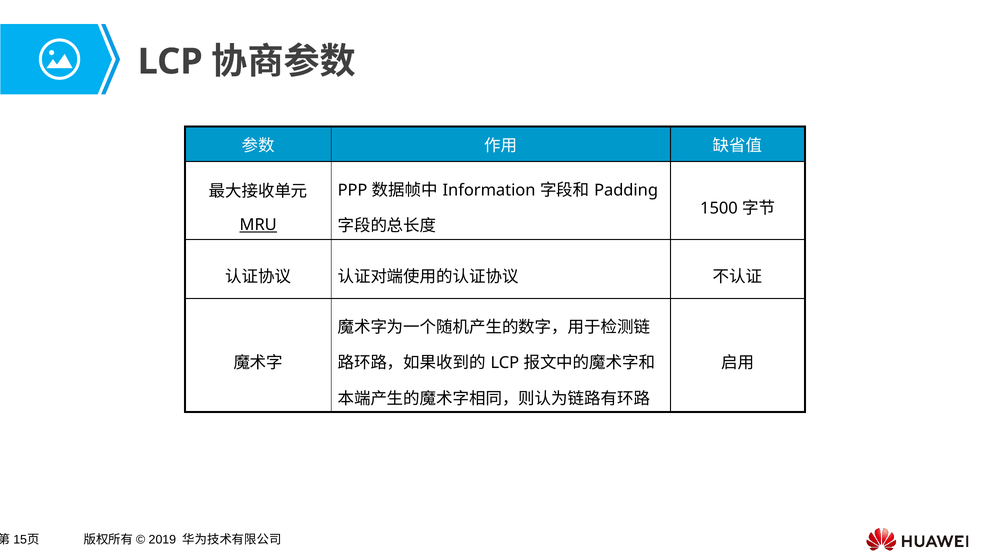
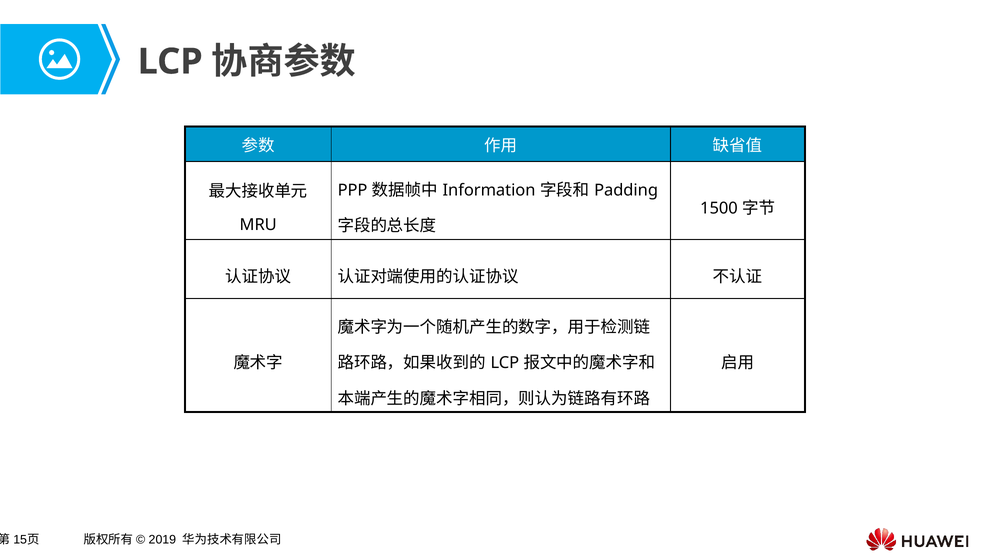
MRU underline: present -> none
